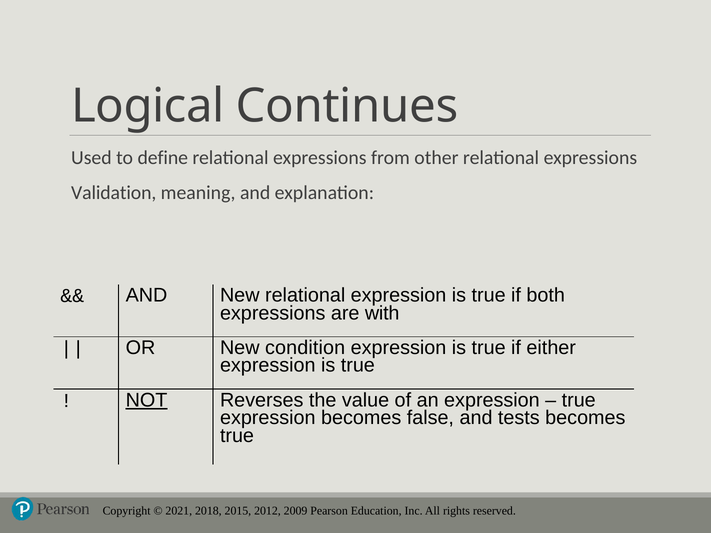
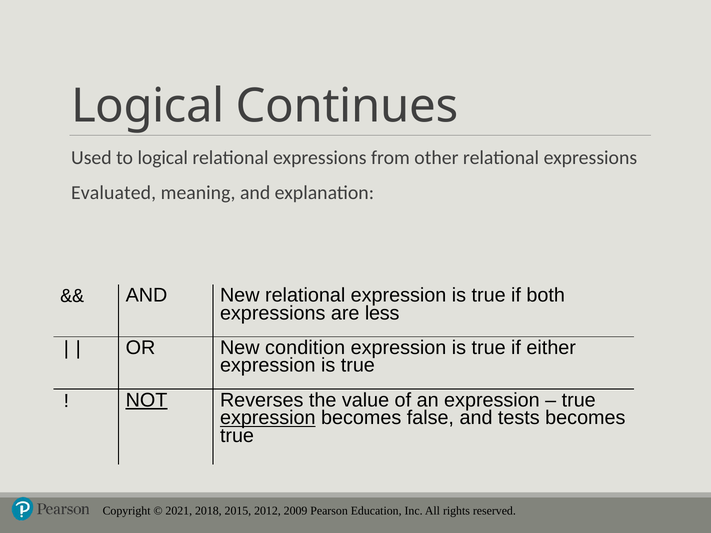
to define: define -> logical
Validation: Validation -> Evaluated
with: with -> less
expression at (268, 418) underline: none -> present
